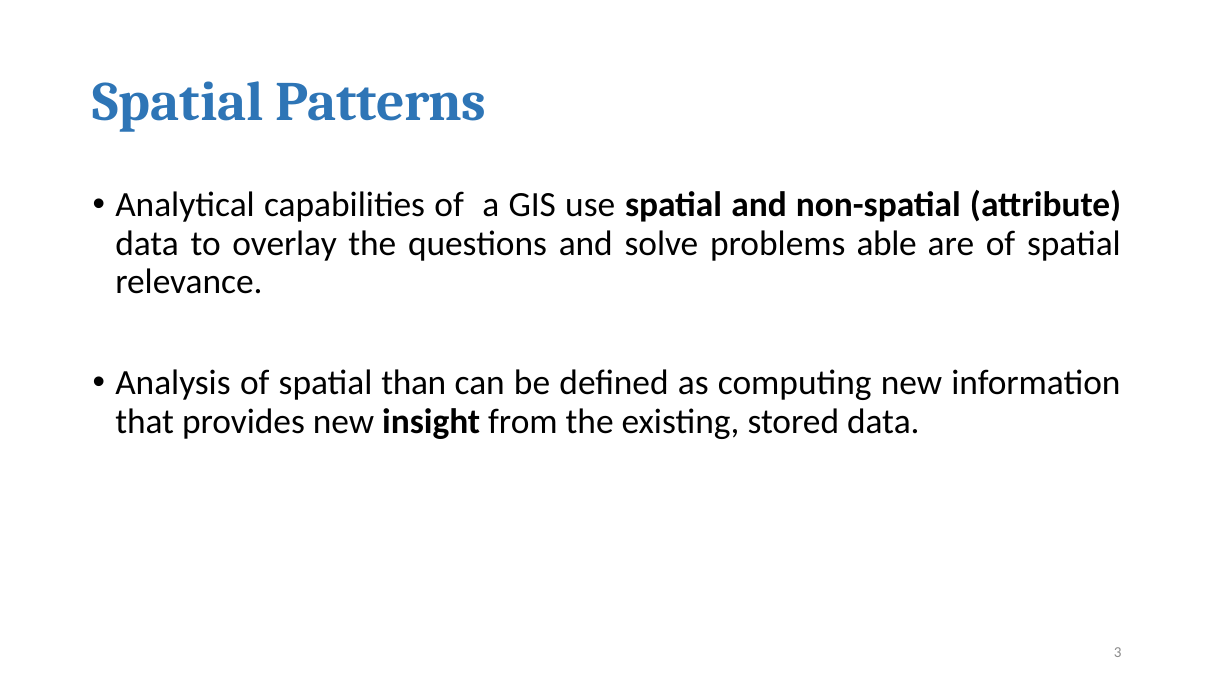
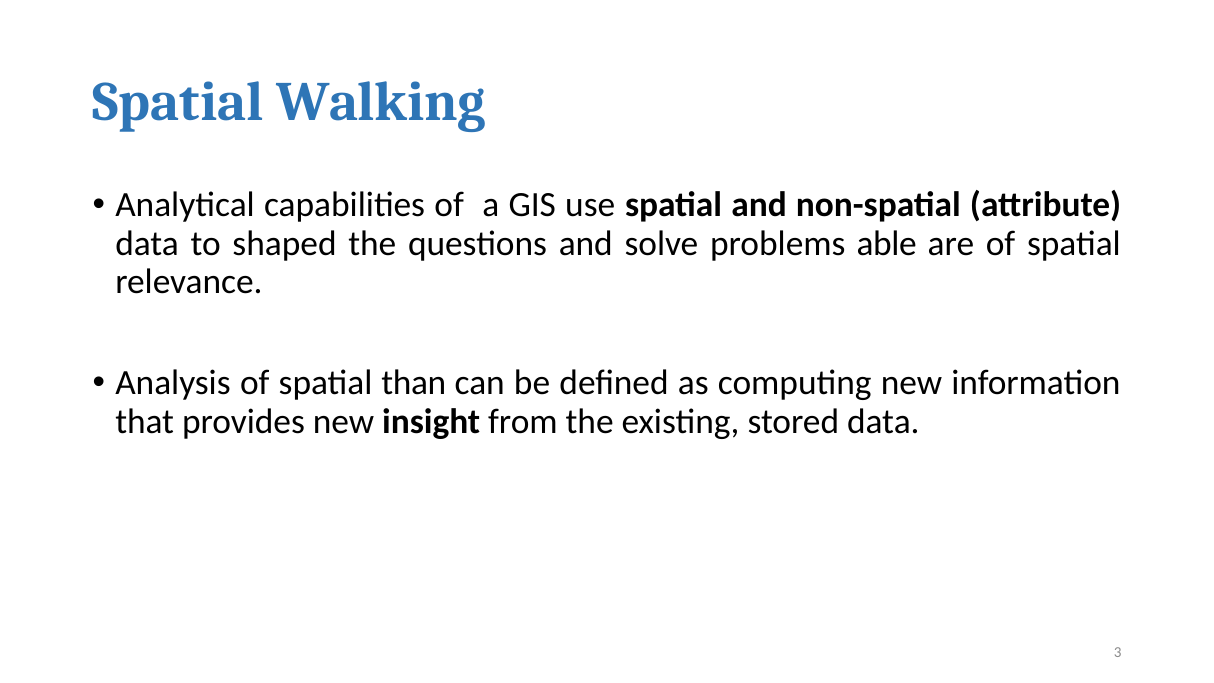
Patterns: Patterns -> Walking
overlay: overlay -> shaped
